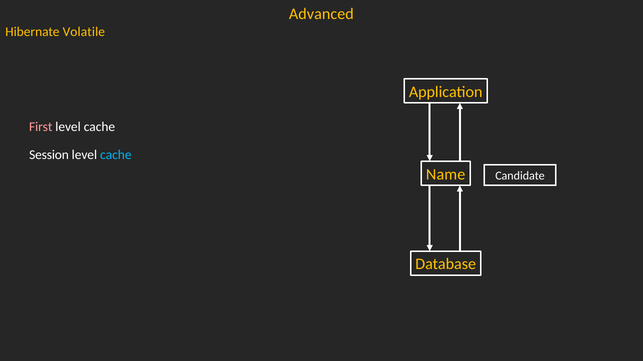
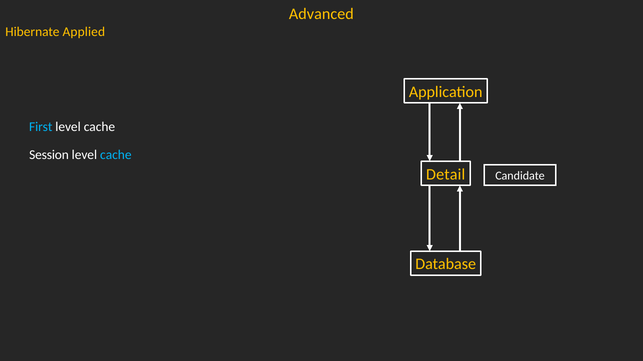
Volatile: Volatile -> Applied
First colour: pink -> light blue
Name: Name -> Detail
